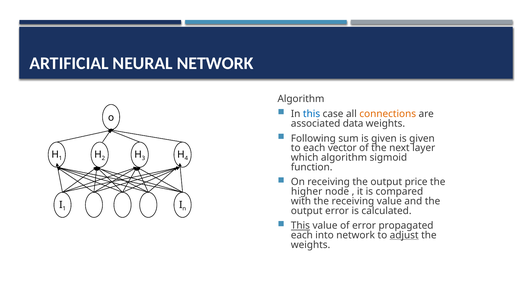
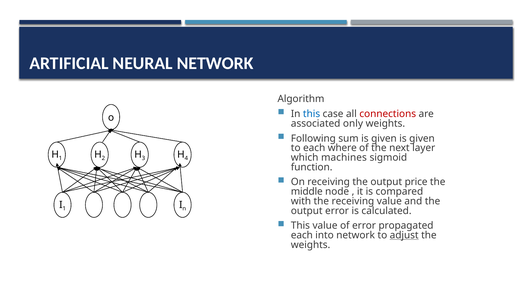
connections colour: orange -> red
data: data -> only
vector: vector -> where
which algorithm: algorithm -> machines
higher: higher -> middle
This at (300, 226) underline: present -> none
